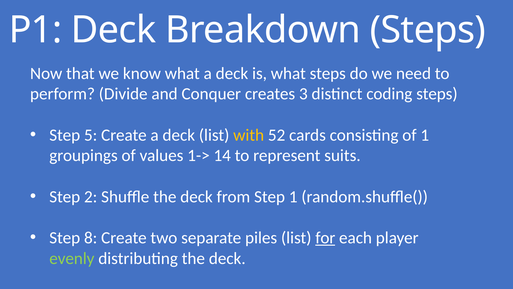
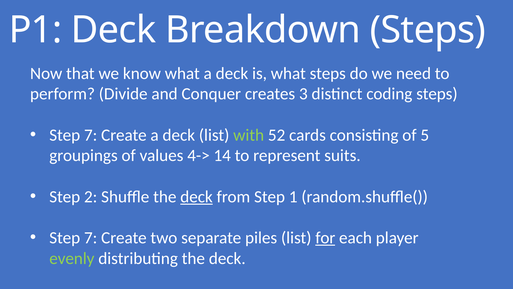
5 at (91, 135): 5 -> 7
with colour: yellow -> light green
of 1: 1 -> 5
1->: 1-> -> 4->
deck at (197, 196) underline: none -> present
8 at (91, 237): 8 -> 7
